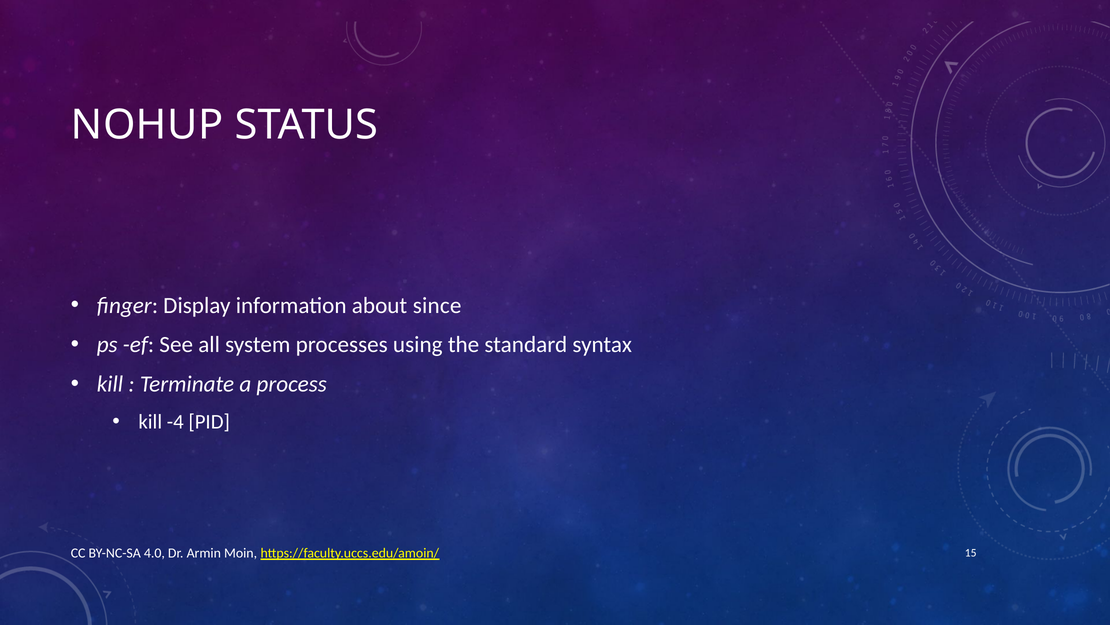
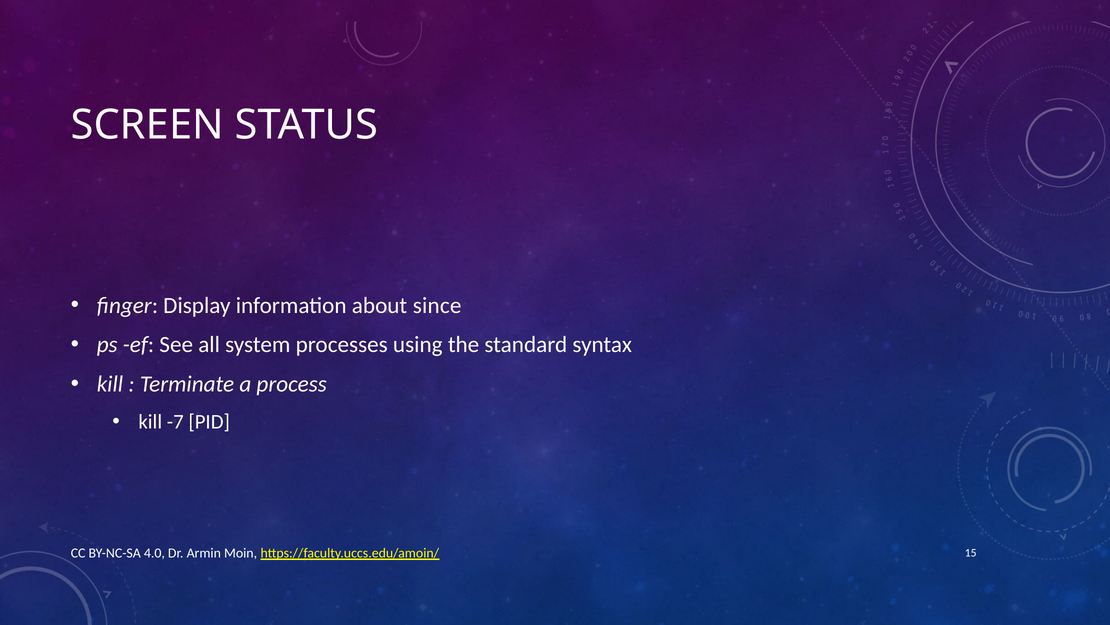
NOHUP: NOHUP -> SCREEN
-4: -4 -> -7
